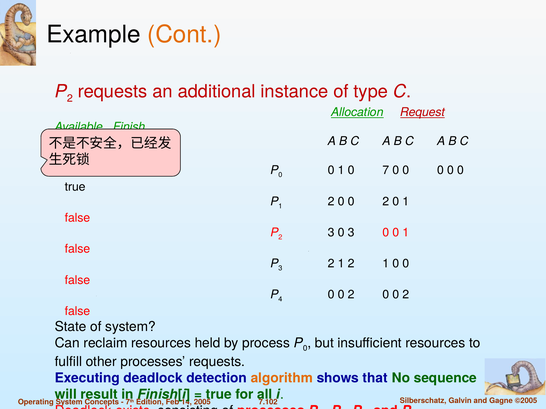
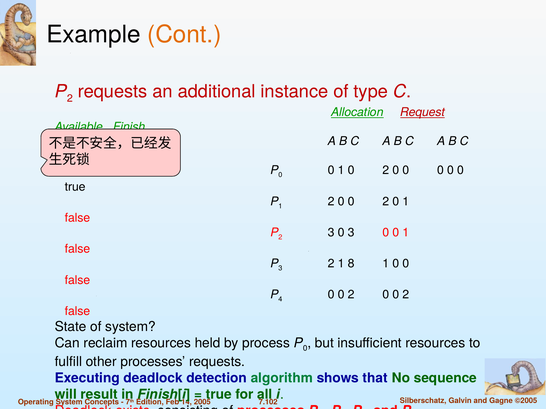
1 0 7: 7 -> 2
2 1 2: 2 -> 8
algorithm colour: orange -> green
